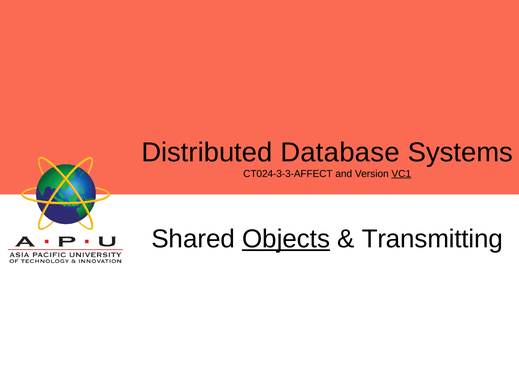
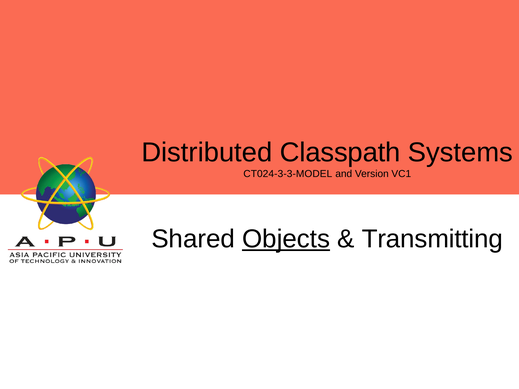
Database: Database -> Classpath
CT024-3-3-AFFECT: CT024-3-3-AFFECT -> CT024-3-3-MODEL
VC1 underline: present -> none
